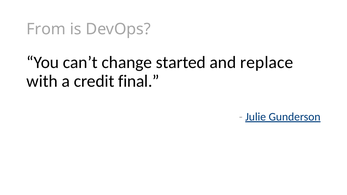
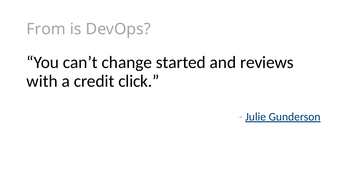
replace: replace -> reviews
final: final -> click
